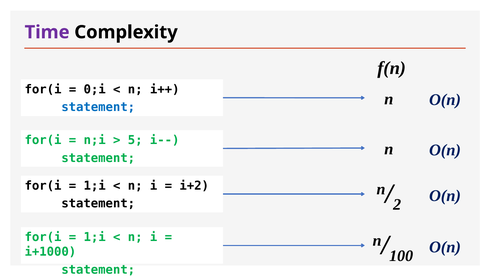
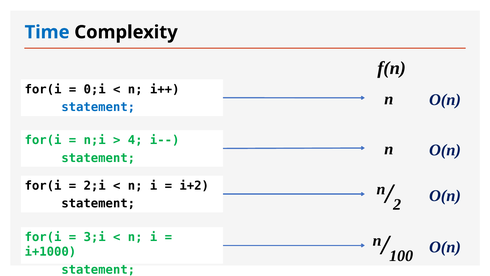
Time colour: purple -> blue
5: 5 -> 4
1;i at (95, 186): 1;i -> 2;i
1;i at (95, 237): 1;i -> 3;i
